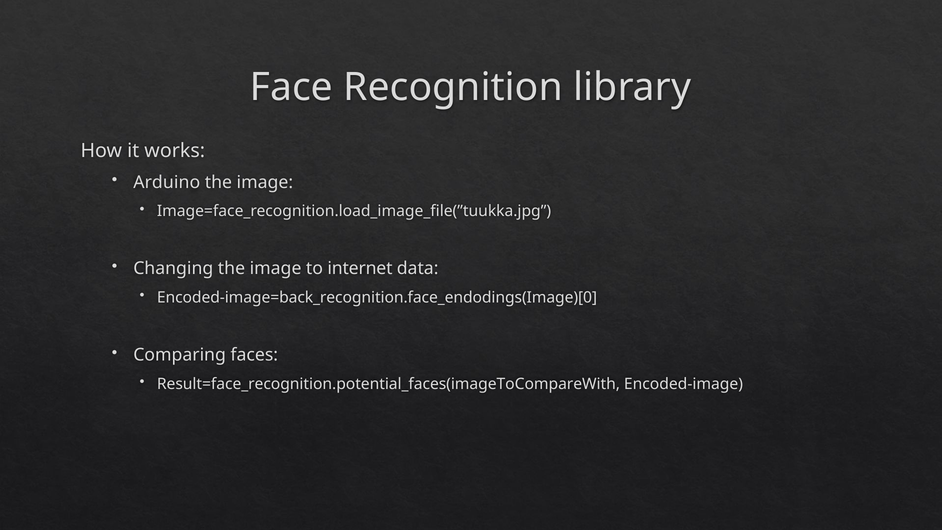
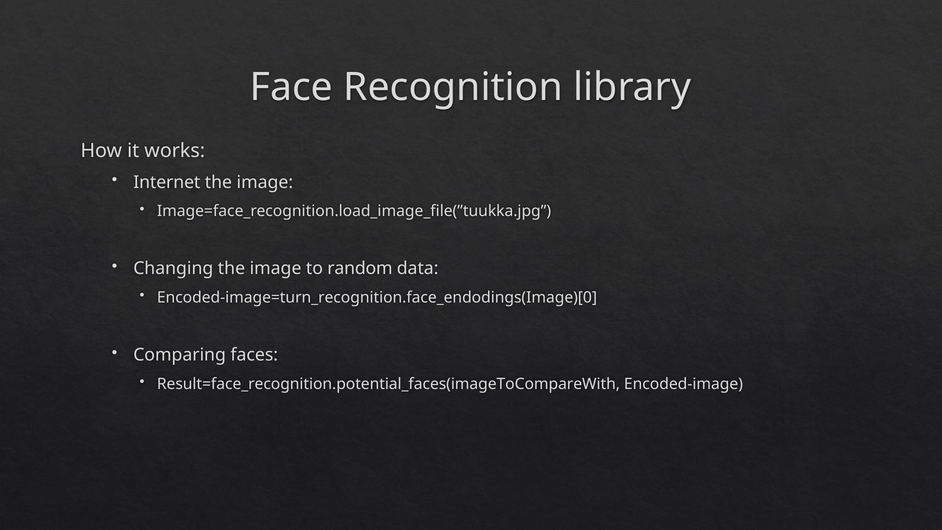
Arduino: Arduino -> Internet
internet: internet -> random
Encoded-image=back_recognition.face_endodings(Image)[0: Encoded-image=back_recognition.face_endodings(Image)[0 -> Encoded-image=turn_recognition.face_endodings(Image)[0
